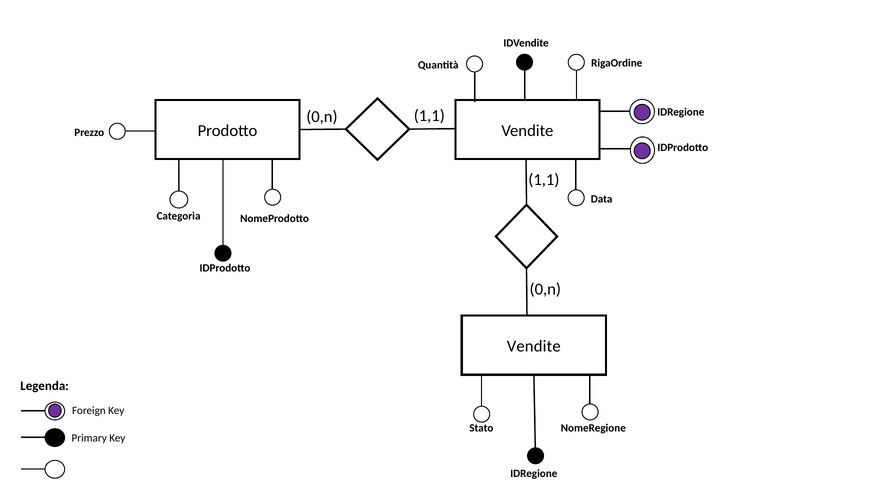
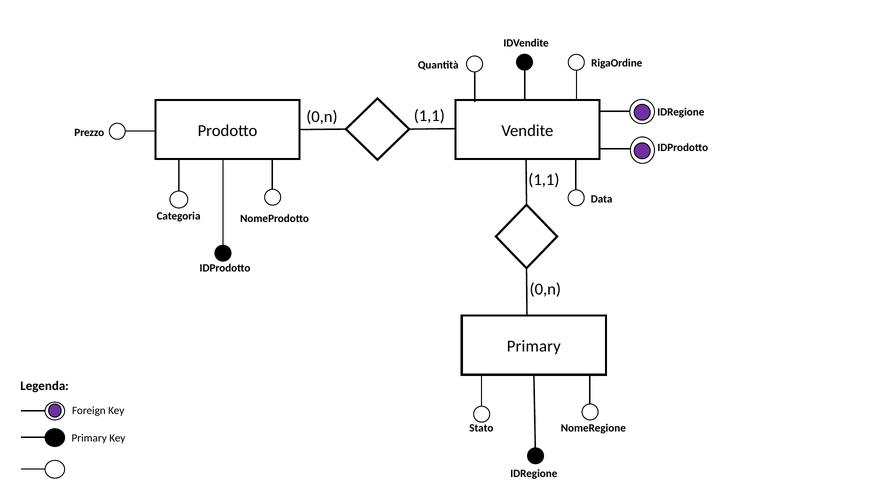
Vendite at (534, 346): Vendite -> Primary
